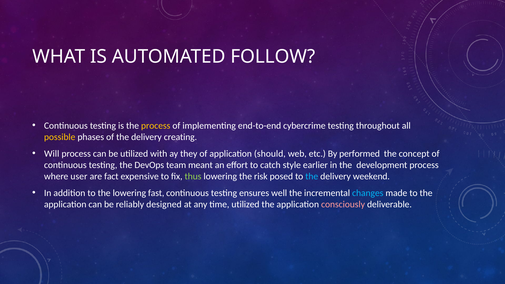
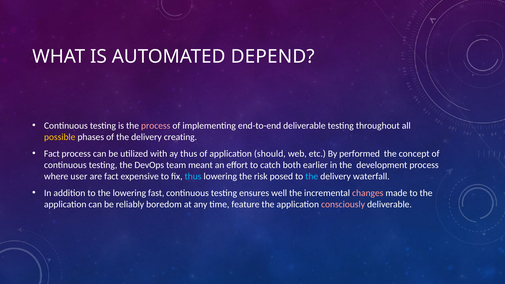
FOLLOW: FOLLOW -> DEPEND
process at (156, 126) colour: yellow -> pink
end-to-end cybercrime: cybercrime -> deliverable
Will at (52, 154): Will -> Fact
ay they: they -> thus
style: style -> both
thus at (193, 176) colour: light green -> light blue
weekend: weekend -> waterfall
changes colour: light blue -> pink
designed: designed -> boredom
time utilized: utilized -> feature
